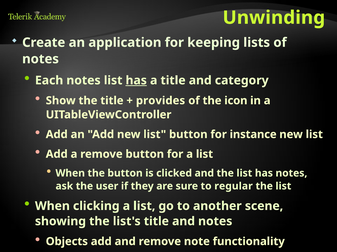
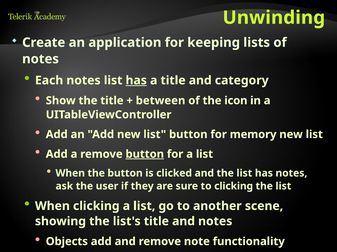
provides: provides -> between
instance: instance -> memory
button at (145, 155) underline: none -> present
to regular: regular -> clicking
